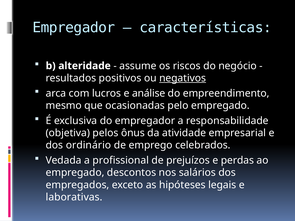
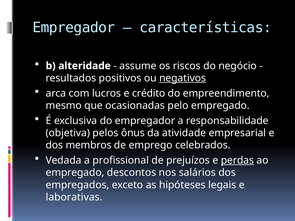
análise: análise -> crédito
ordinário: ordinário -> membros
perdas underline: none -> present
